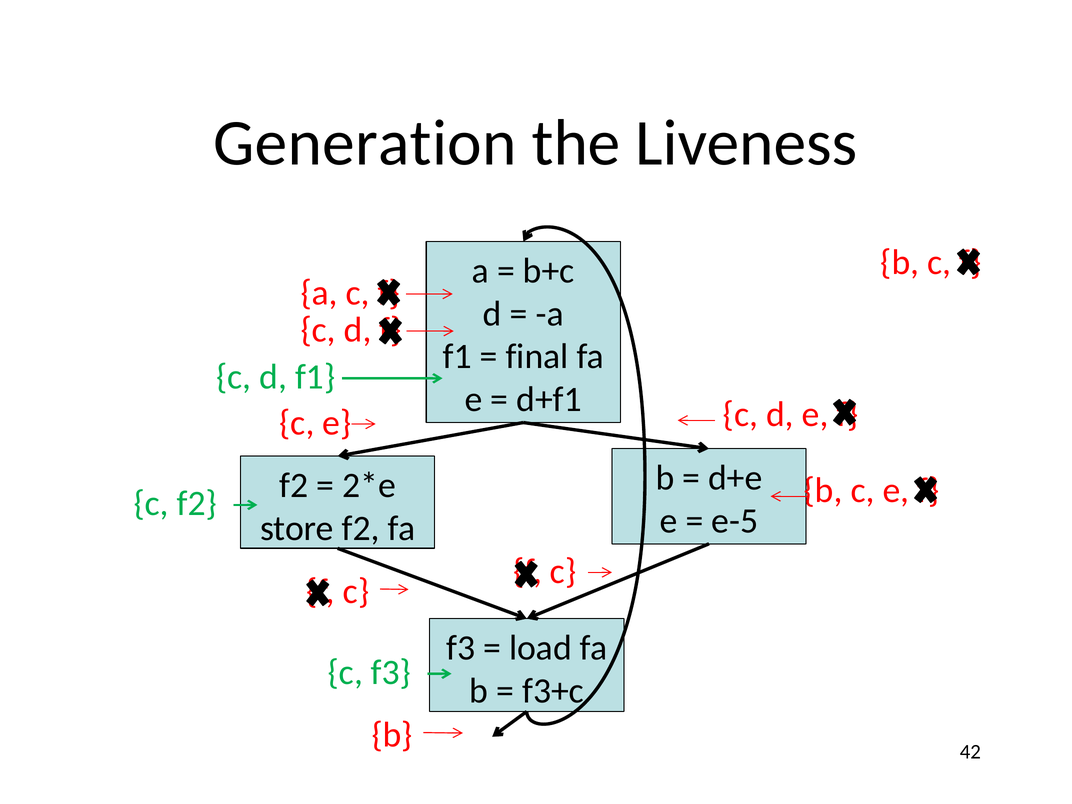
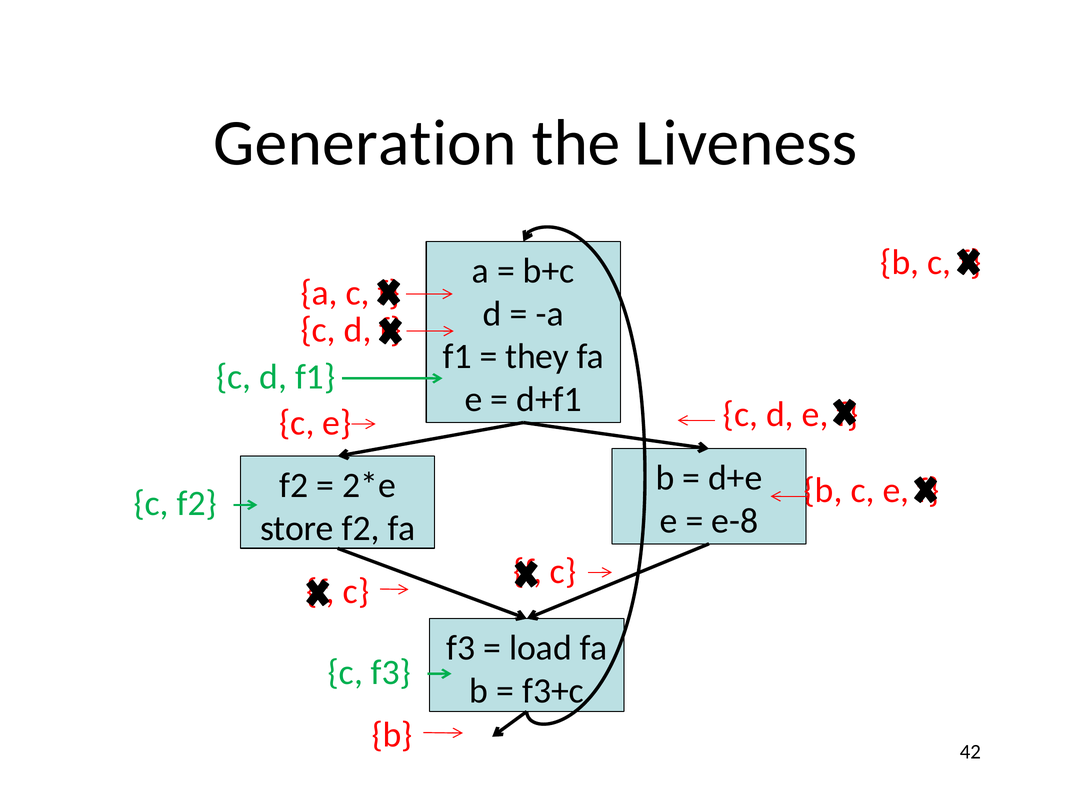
final: final -> they
e-5: e-5 -> e-8
